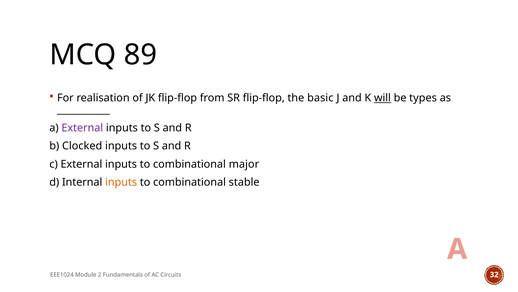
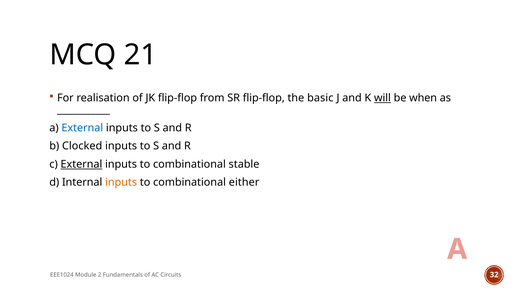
89: 89 -> 21
types: types -> when
External at (82, 128) colour: purple -> blue
External at (81, 164) underline: none -> present
major: major -> stable
stable: stable -> either
